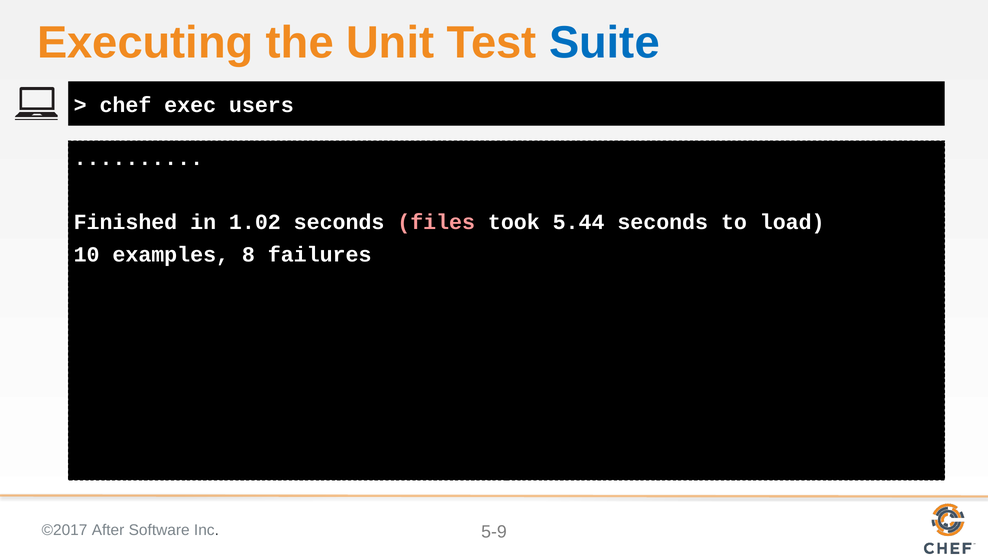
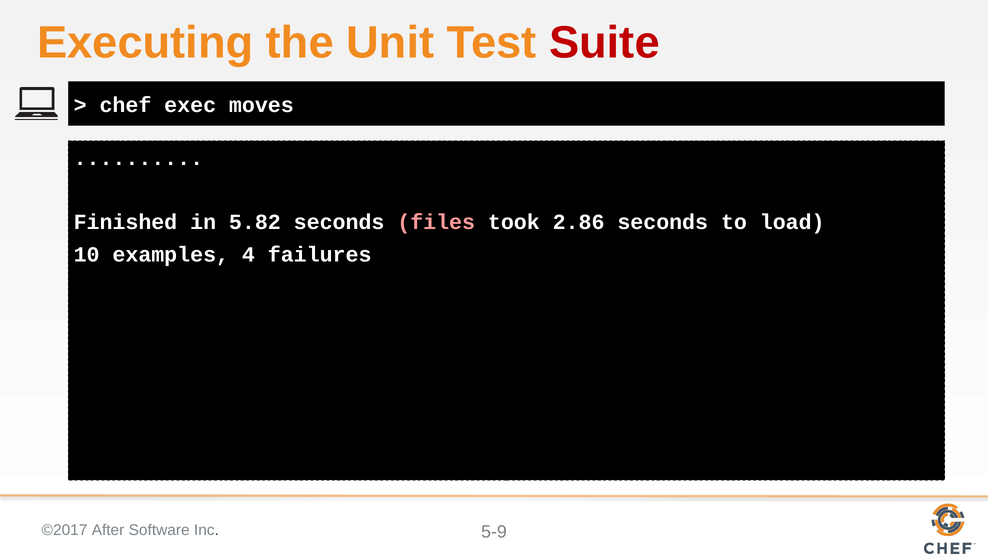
Suite colour: blue -> red
users: users -> moves
1.02: 1.02 -> 5.82
5.44: 5.44 -> 2.86
8: 8 -> 4
